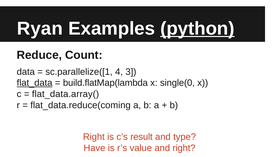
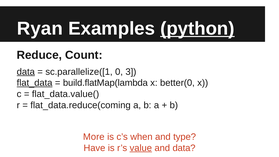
data at (26, 72) underline: none -> present
4: 4 -> 0
single(0: single(0 -> better(0
flat_data.array(: flat_data.array( -> flat_data.value(
Right at (94, 137): Right -> More
result: result -> when
value underline: none -> present
and right: right -> data
